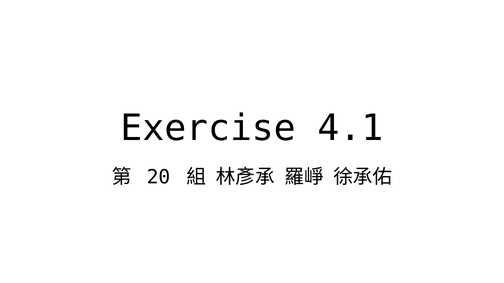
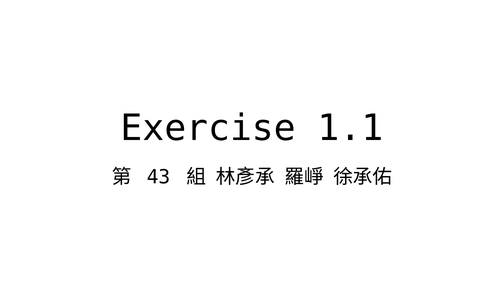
4.1: 4.1 -> 1.1
20: 20 -> 43
